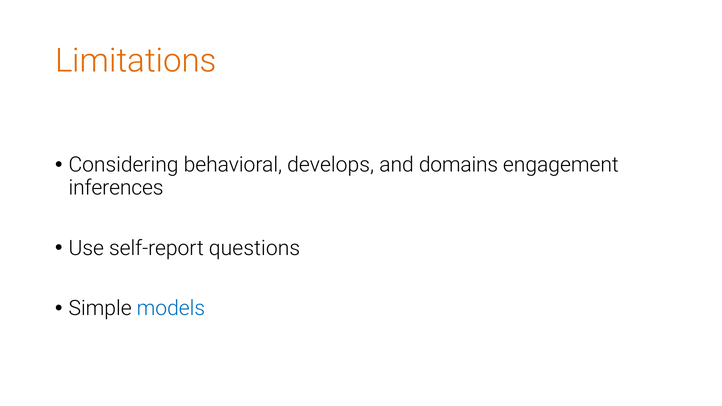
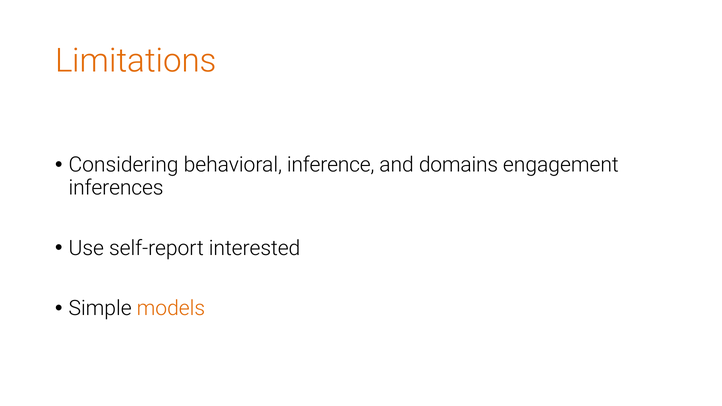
develops: develops -> inference
questions: questions -> interested
models colour: blue -> orange
